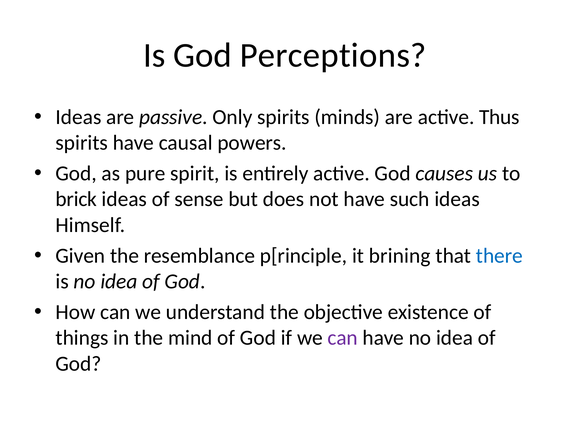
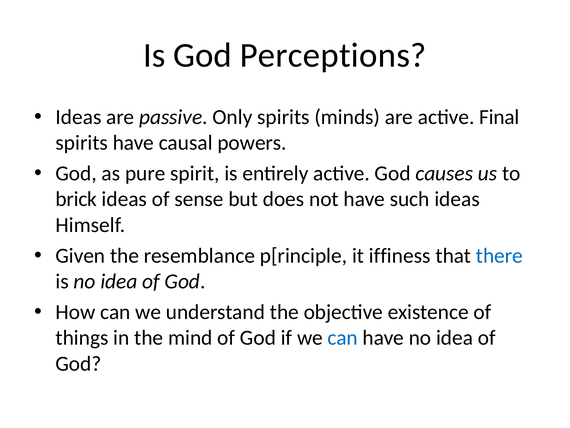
Thus: Thus -> Final
brining: brining -> iffiness
can at (343, 338) colour: purple -> blue
